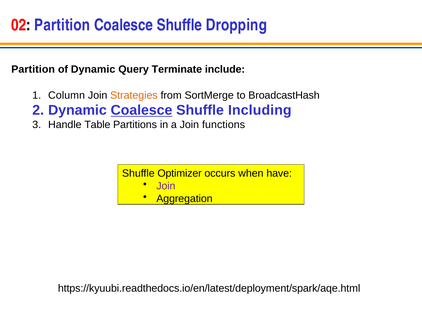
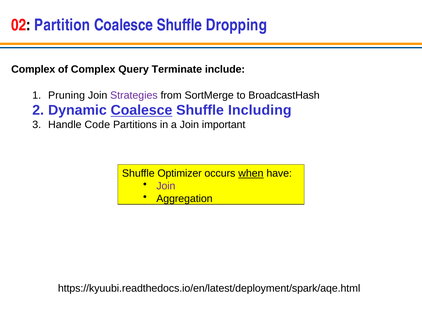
Partition at (33, 70): Partition -> Complex
of Dynamic: Dynamic -> Complex
Column: Column -> Pruning
Strategies colour: orange -> purple
Table: Table -> Code
functions: functions -> important
when underline: none -> present
